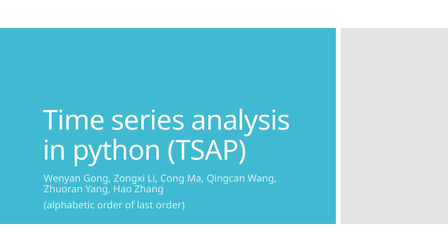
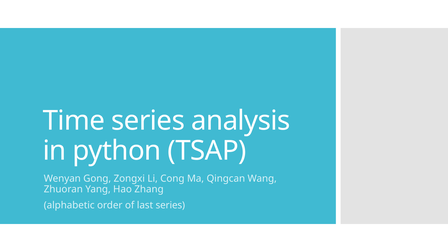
last order: order -> series
